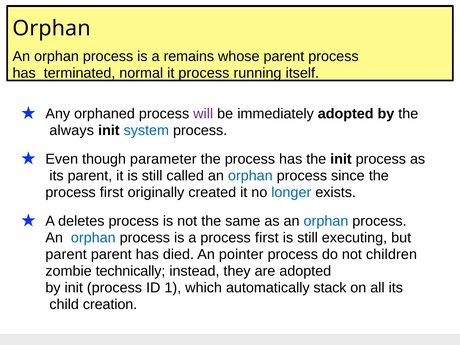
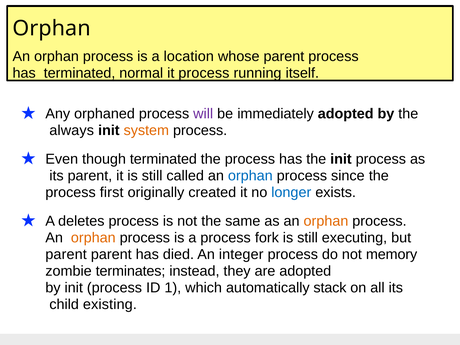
remains: remains -> location
system colour: blue -> orange
though parameter: parameter -> terminated
orphan at (326, 221) colour: blue -> orange
orphan at (93, 238) colour: blue -> orange
a process first: first -> fork
pointer: pointer -> integer
children: children -> memory
technically: technically -> terminates
creation: creation -> existing
